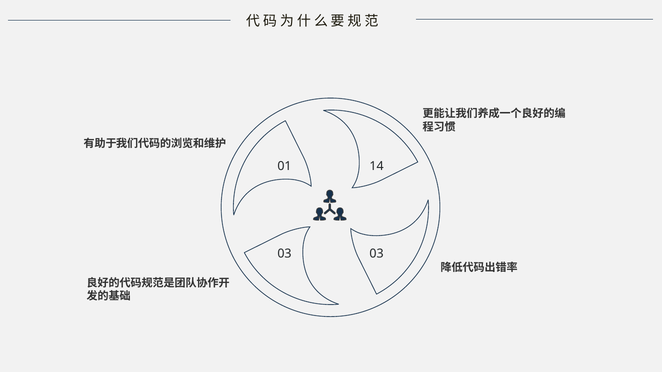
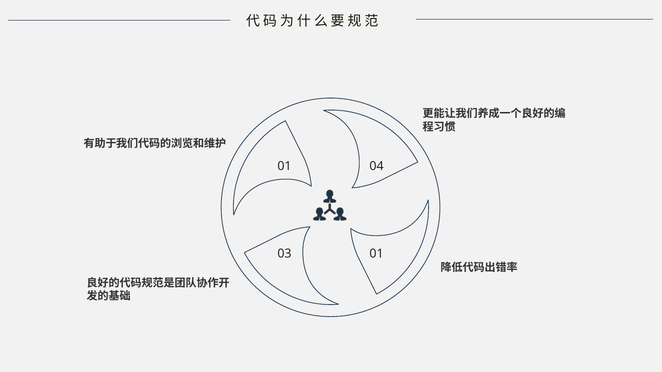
14: 14 -> 04
03 03: 03 -> 01
